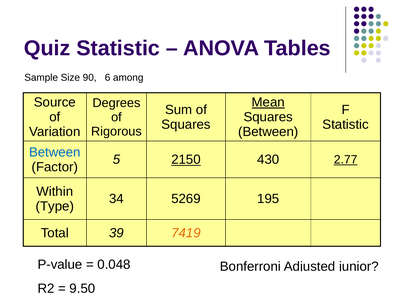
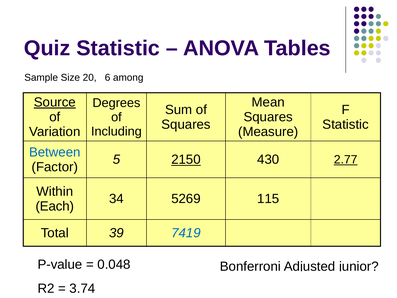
90: 90 -> 20
Source underline: none -> present
Mean underline: present -> none
Rigorous: Rigorous -> Including
Between at (268, 132): Between -> Measure
195: 195 -> 115
Type: Type -> Each
7419 colour: orange -> blue
9.50: 9.50 -> 3.74
